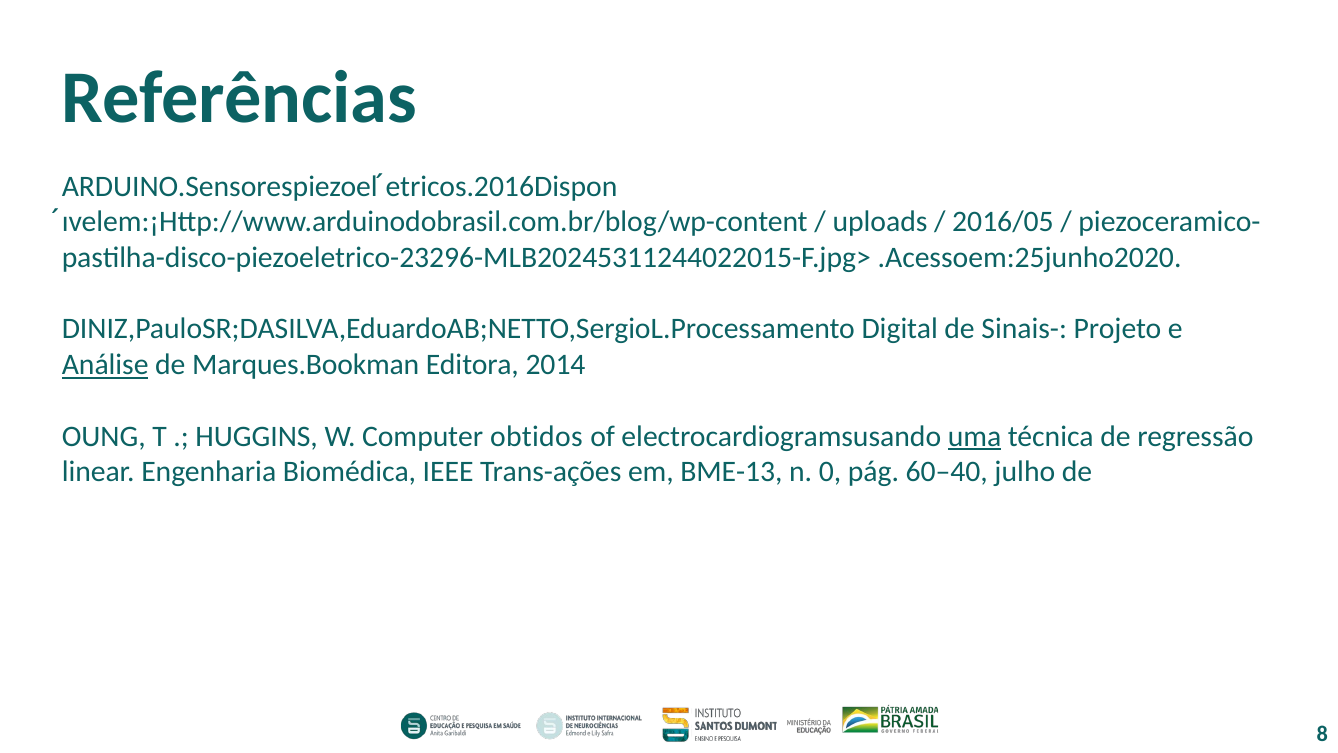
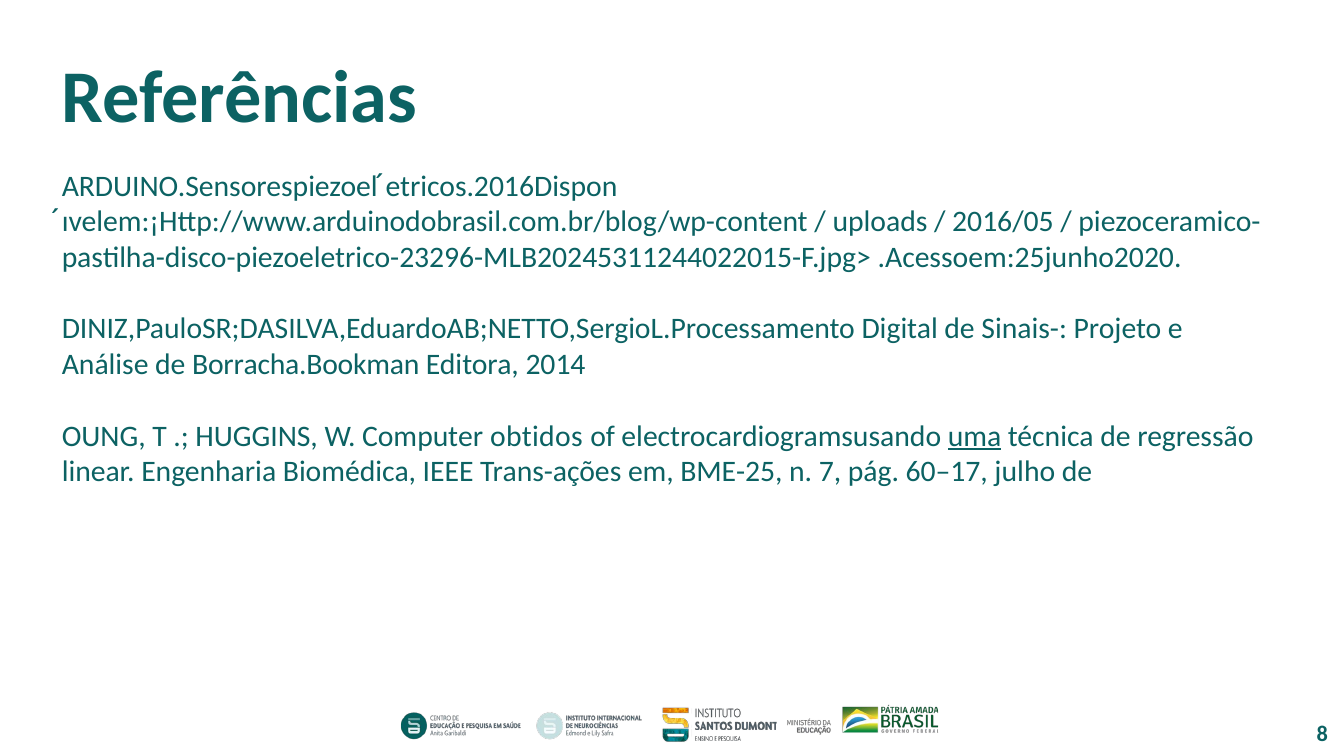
Análise underline: present -> none
Marques.Bookman: Marques.Bookman -> Borracha.Bookman
BME-13: BME-13 -> BME-25
0: 0 -> 7
60–40: 60–40 -> 60–17
